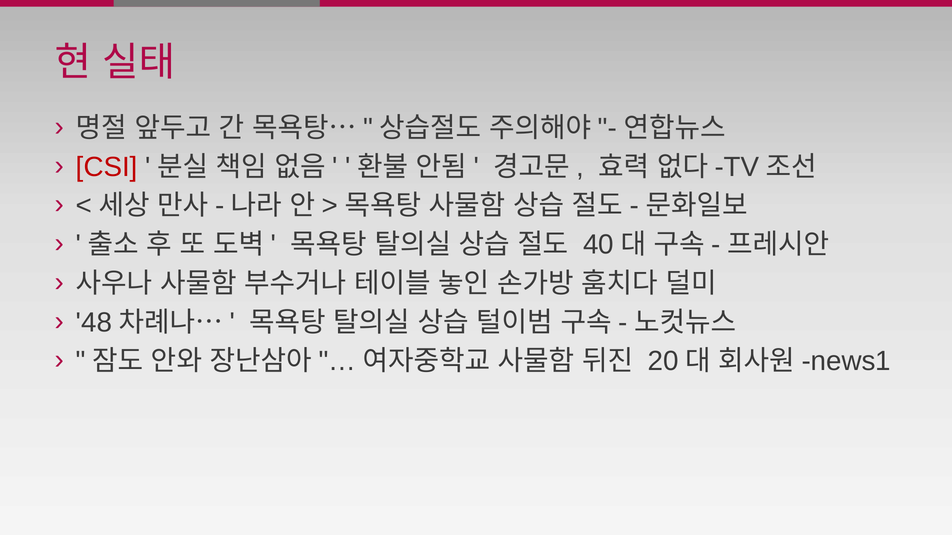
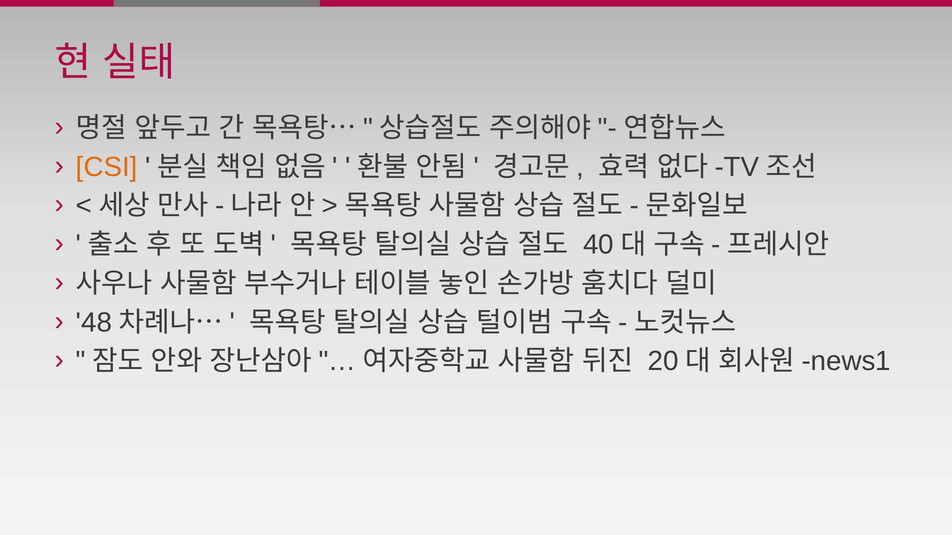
CSI colour: red -> orange
